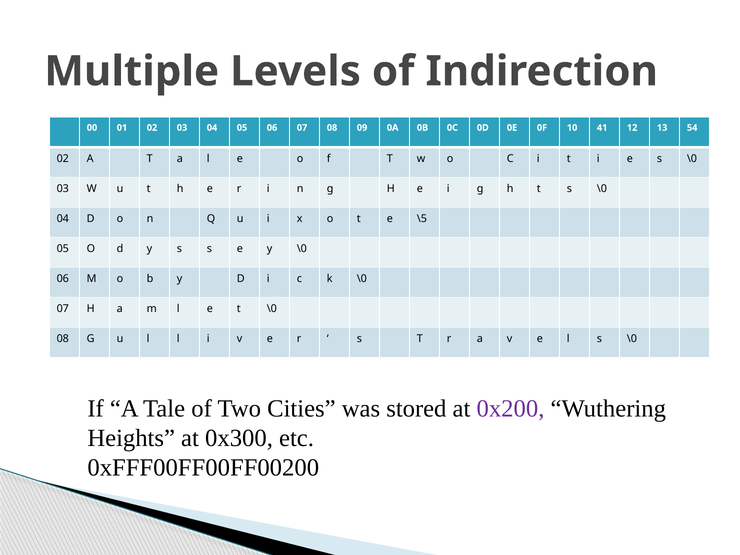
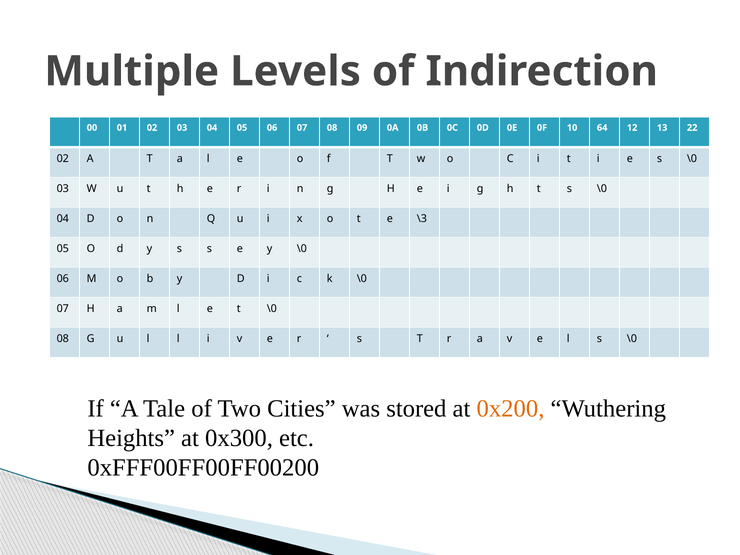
41: 41 -> 64
54: 54 -> 22
\5: \5 -> \3
0x200 colour: purple -> orange
